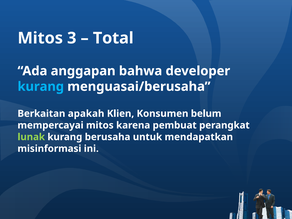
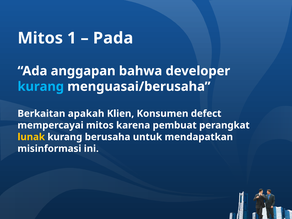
3: 3 -> 1
Total: Total -> Pada
belum: belum -> defect
lunak colour: light green -> yellow
